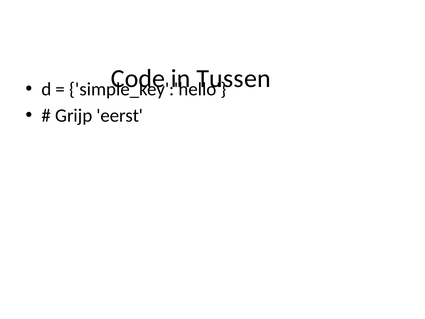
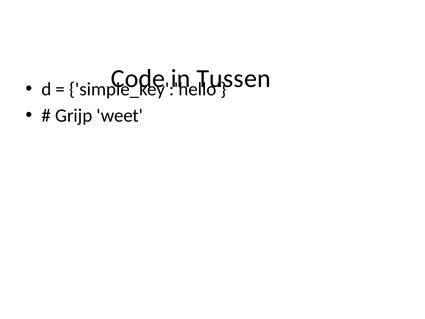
eerst: eerst -> weet
